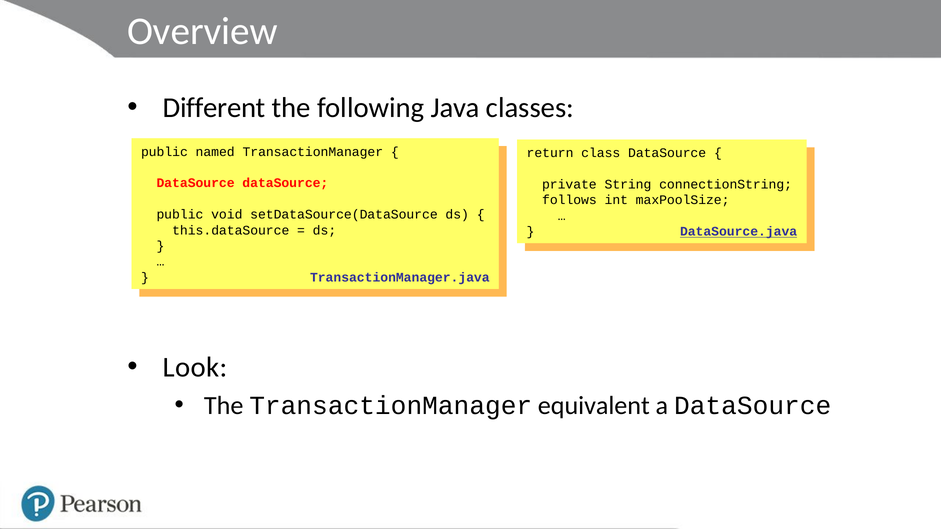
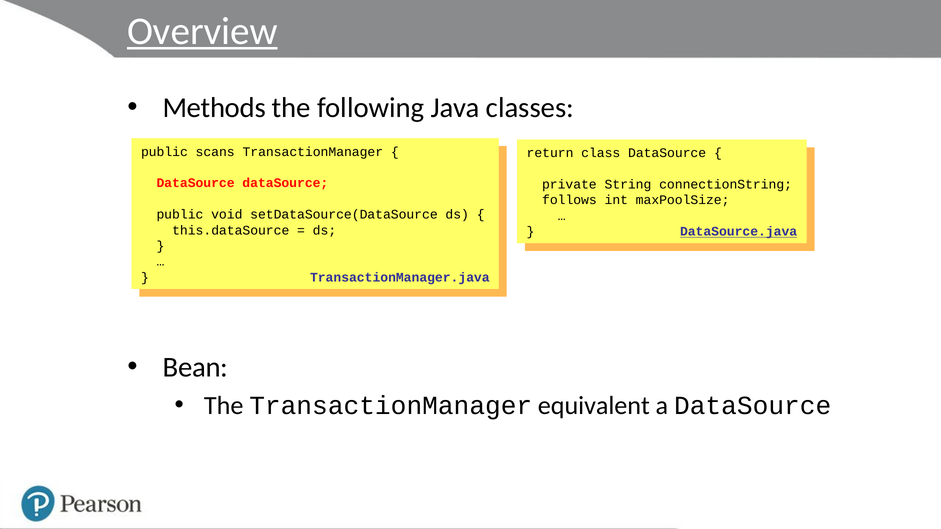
Overview underline: none -> present
Different: Different -> Methods
named: named -> scans
Look: Look -> Bean
